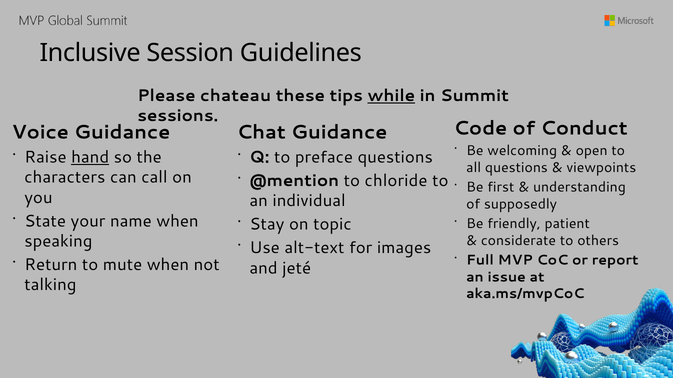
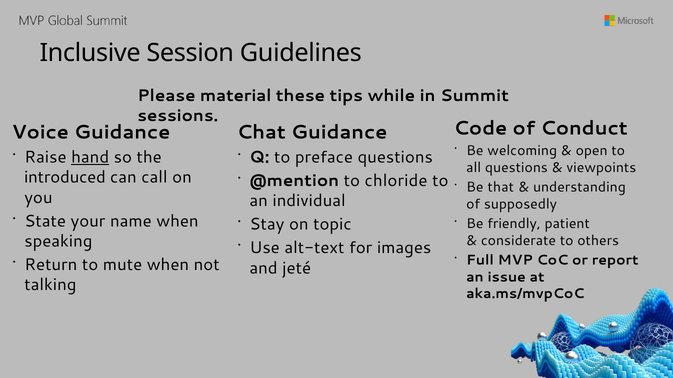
chateau: chateau -> material
while underline: present -> none
characters: characters -> introduced
first: first -> that
